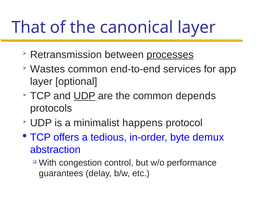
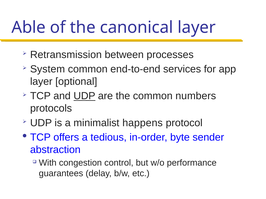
That: That -> Able
processes underline: present -> none
Wastes: Wastes -> System
depends: depends -> numbers
demux: demux -> sender
